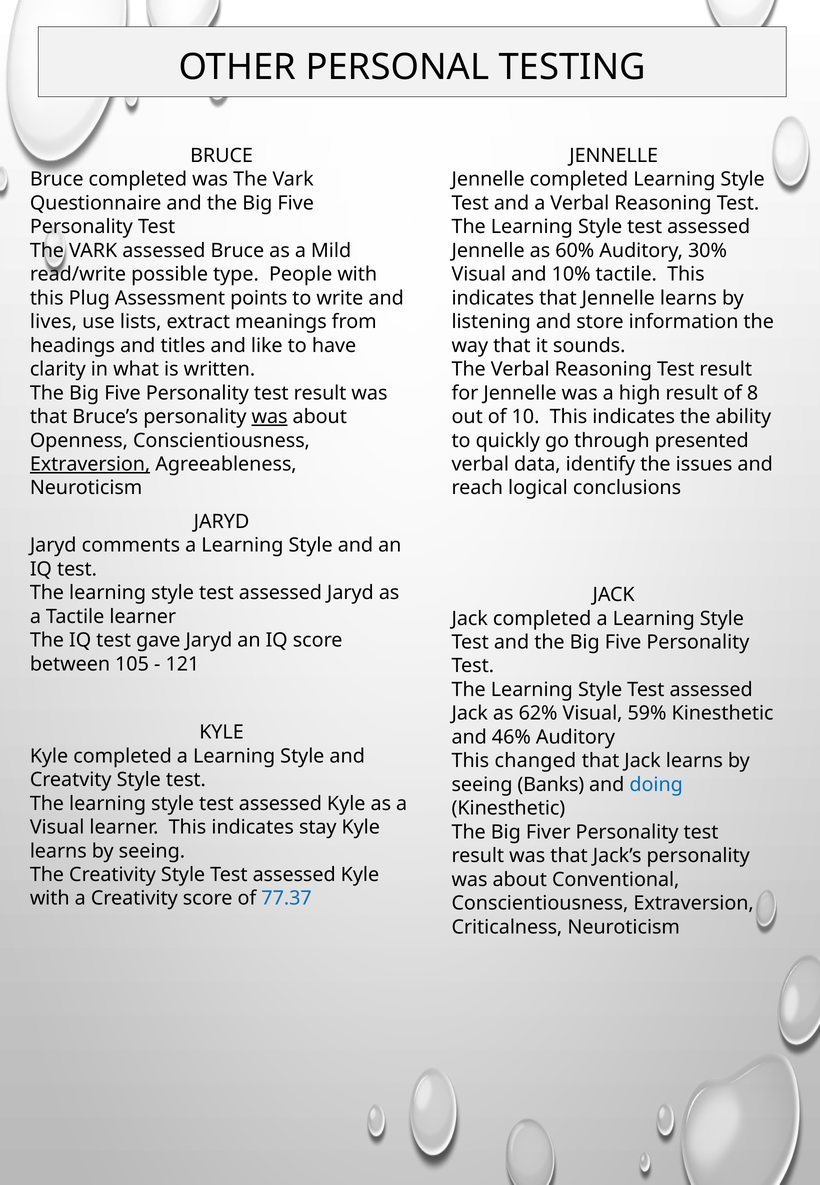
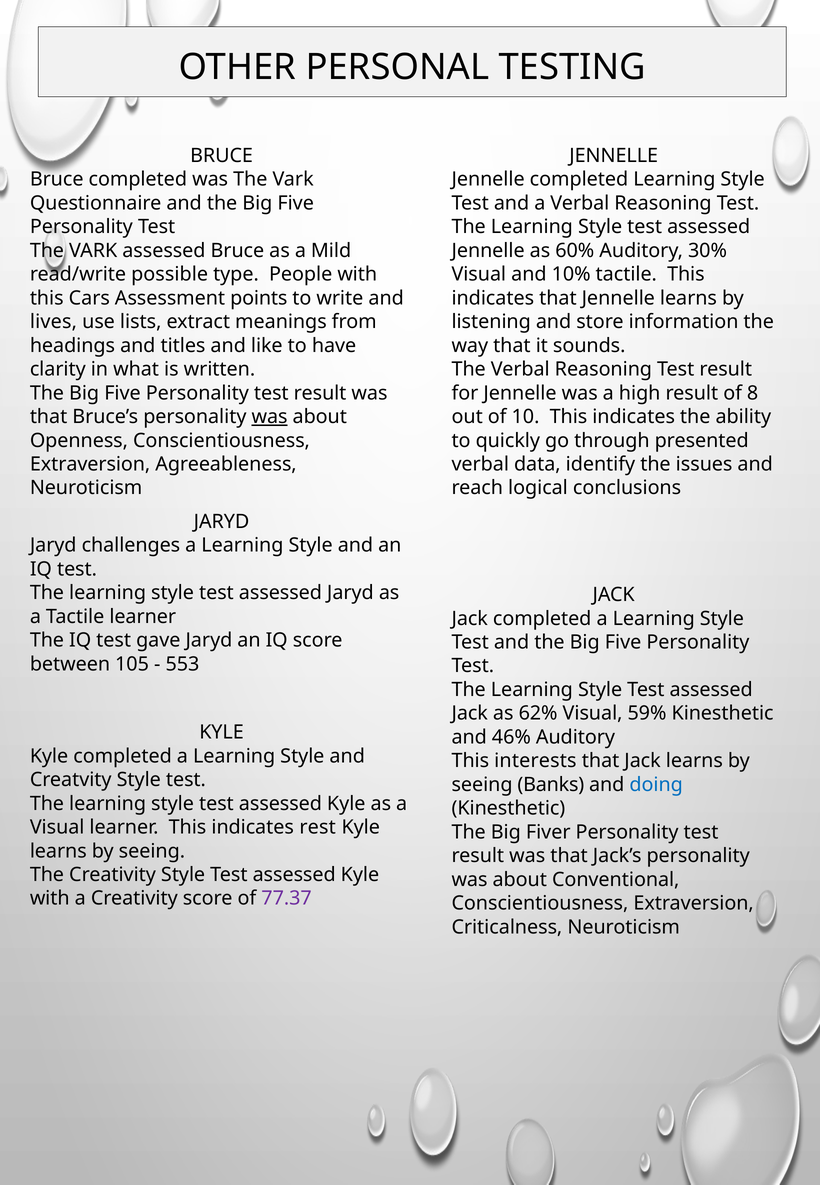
Plug: Plug -> Cars
Extraversion at (90, 464) underline: present -> none
comments: comments -> challenges
121: 121 -> 553
changed: changed -> interests
stay: stay -> rest
77.37 colour: blue -> purple
